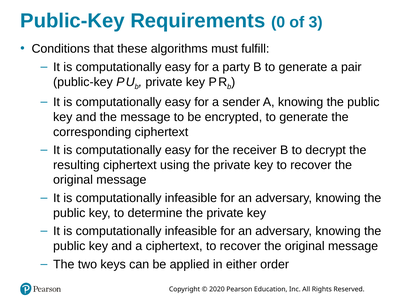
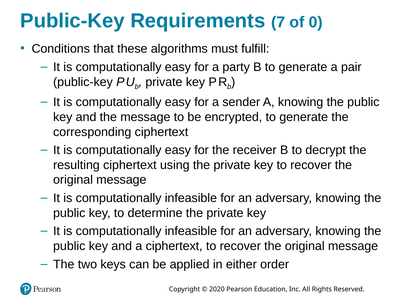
0: 0 -> 7
3: 3 -> 0
